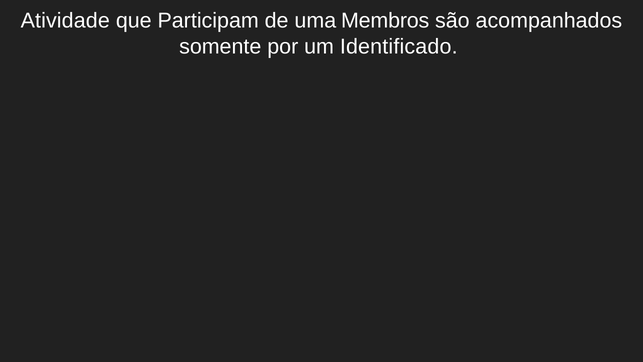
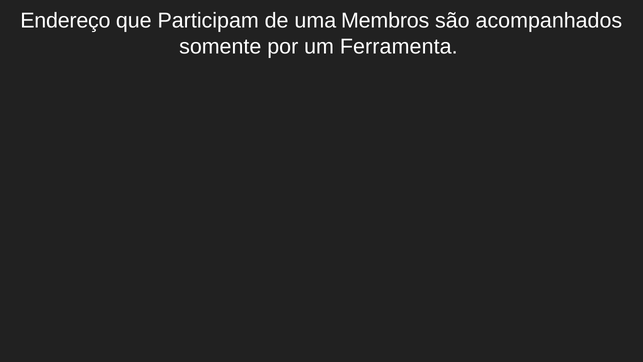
Atividade: Atividade -> Endereço
Identificado: Identificado -> Ferramenta
